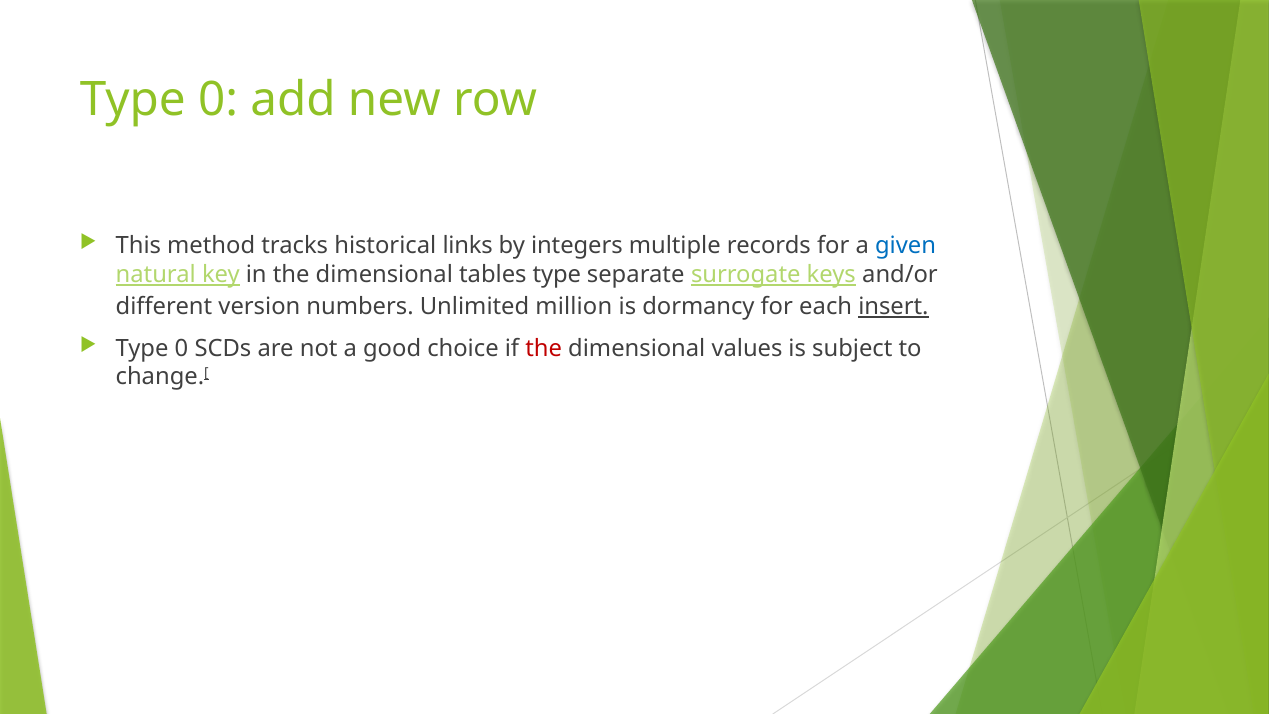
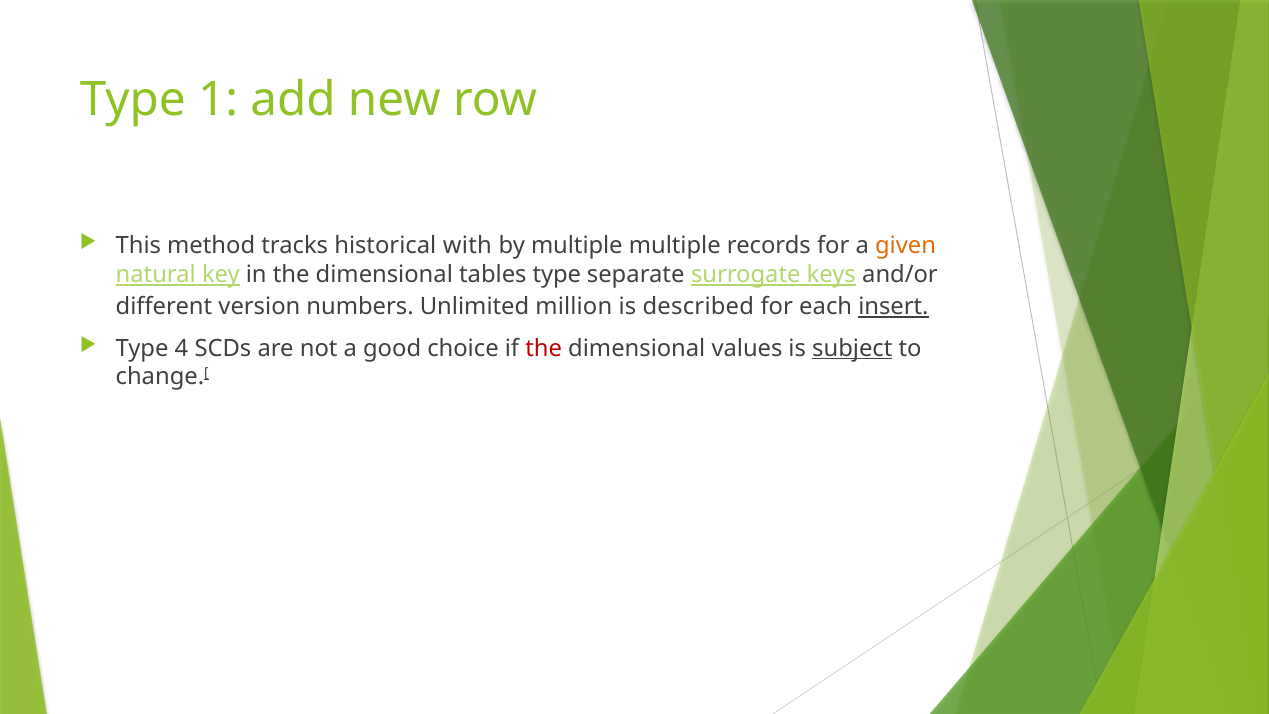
0 at (218, 100): 0 -> 1
links: links -> with
by integers: integers -> multiple
given colour: blue -> orange
dormancy: dormancy -> described
0 at (182, 348): 0 -> 4
subject underline: none -> present
